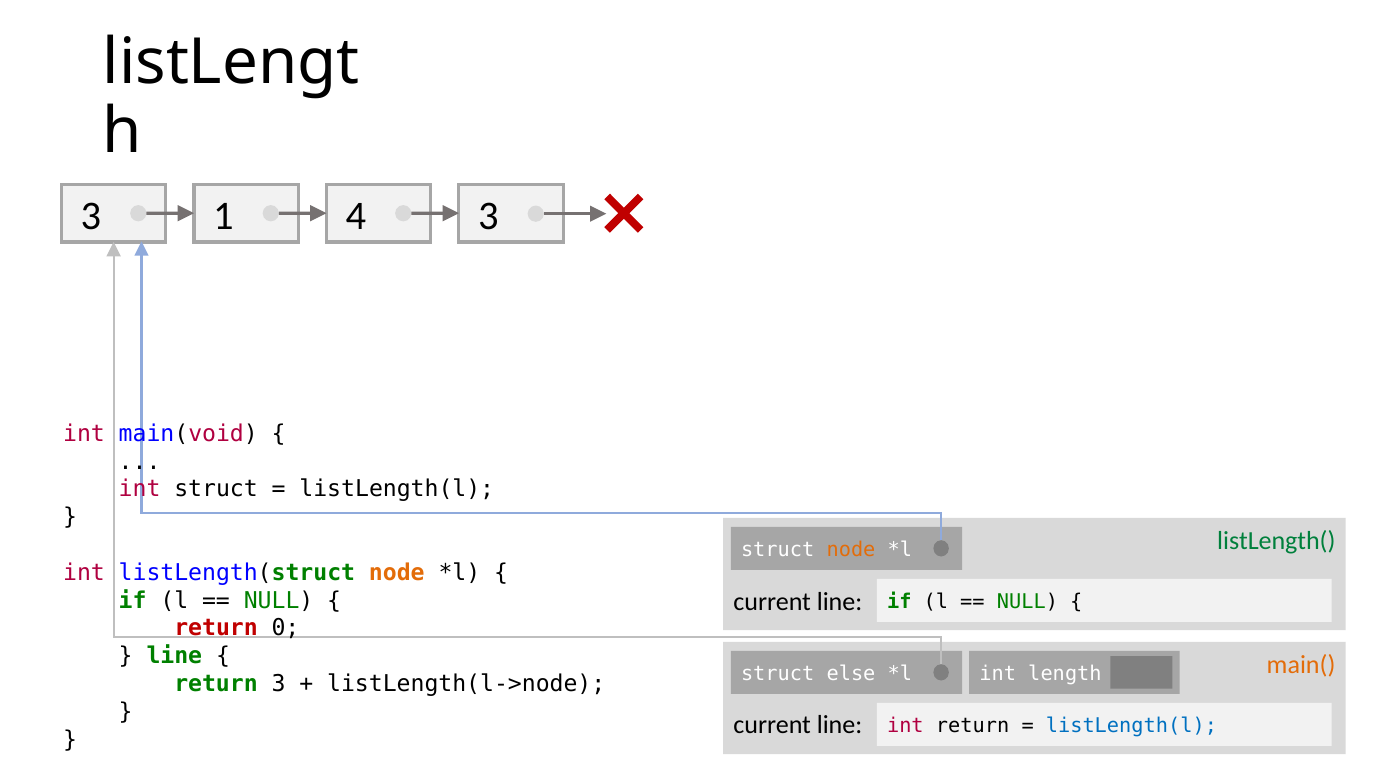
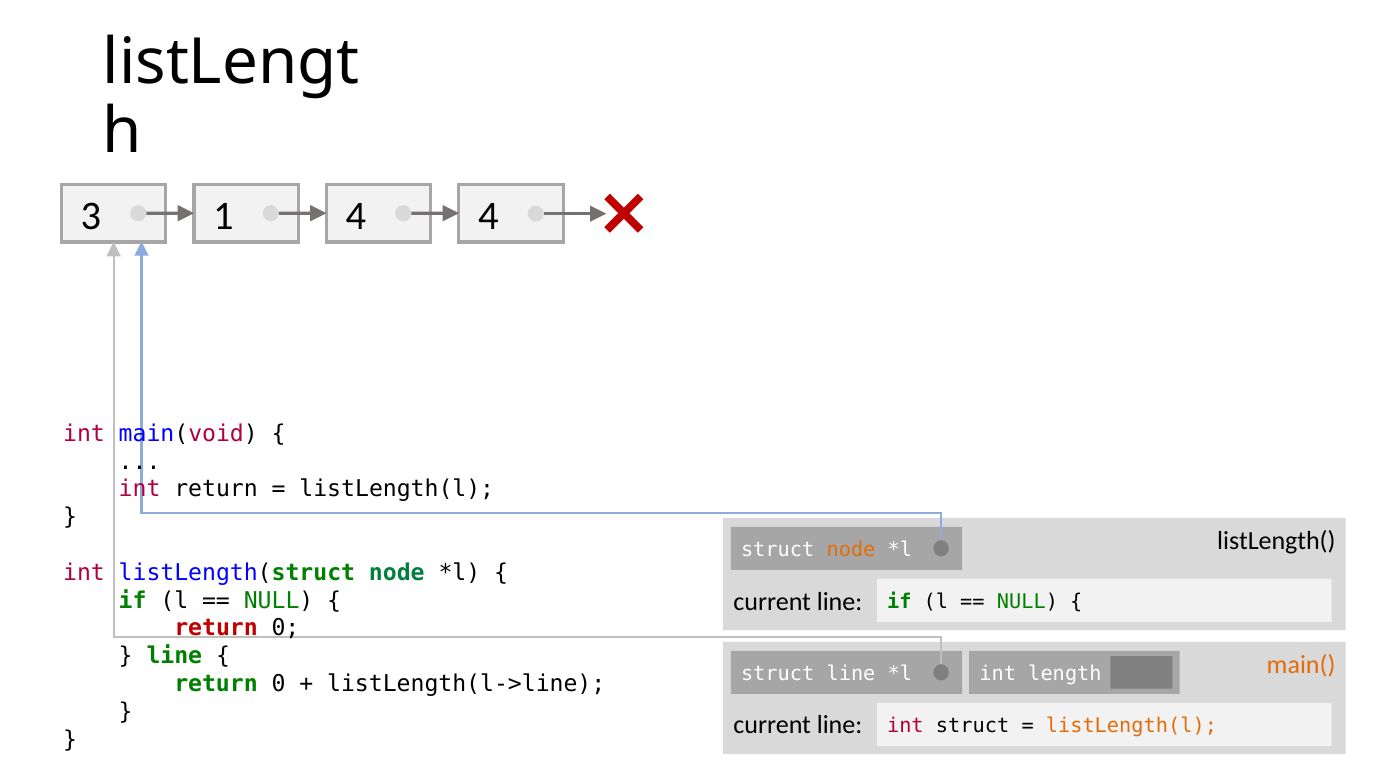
4 3: 3 -> 4
int struct: struct -> return
listLength( colour: green -> black
node at (397, 573) colour: orange -> green
struct else: else -> line
3 at (279, 684): 3 -> 0
listLength(l->node: listLength(l->node -> listLength(l->line
int return: return -> struct
listLength(l at (1131, 726) colour: blue -> orange
